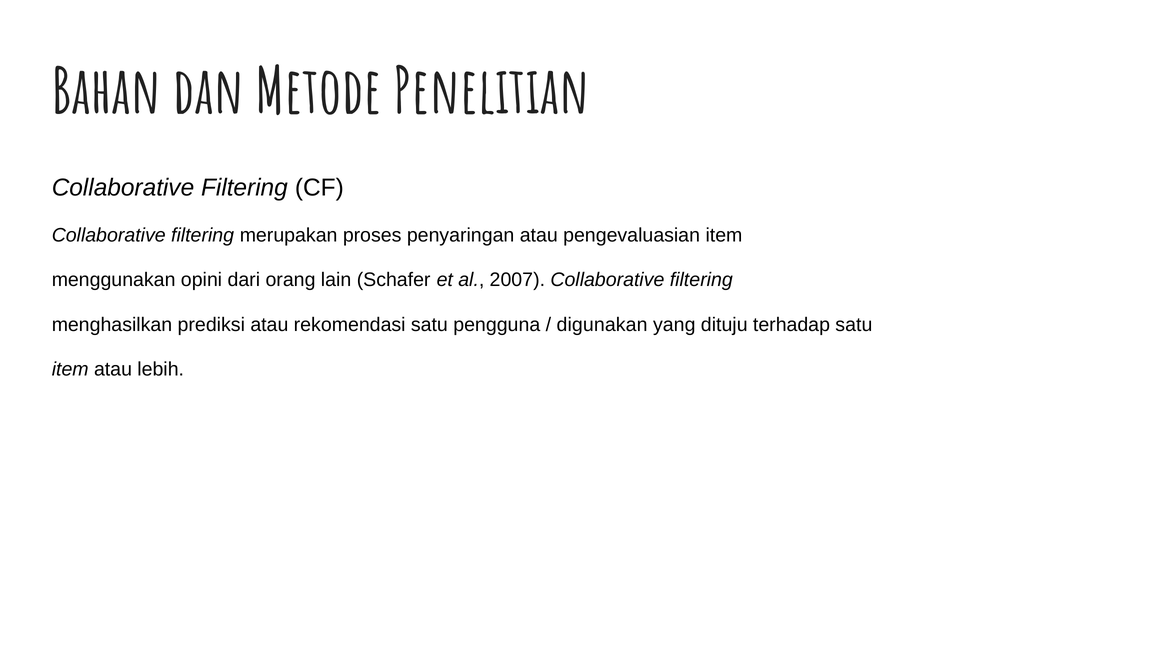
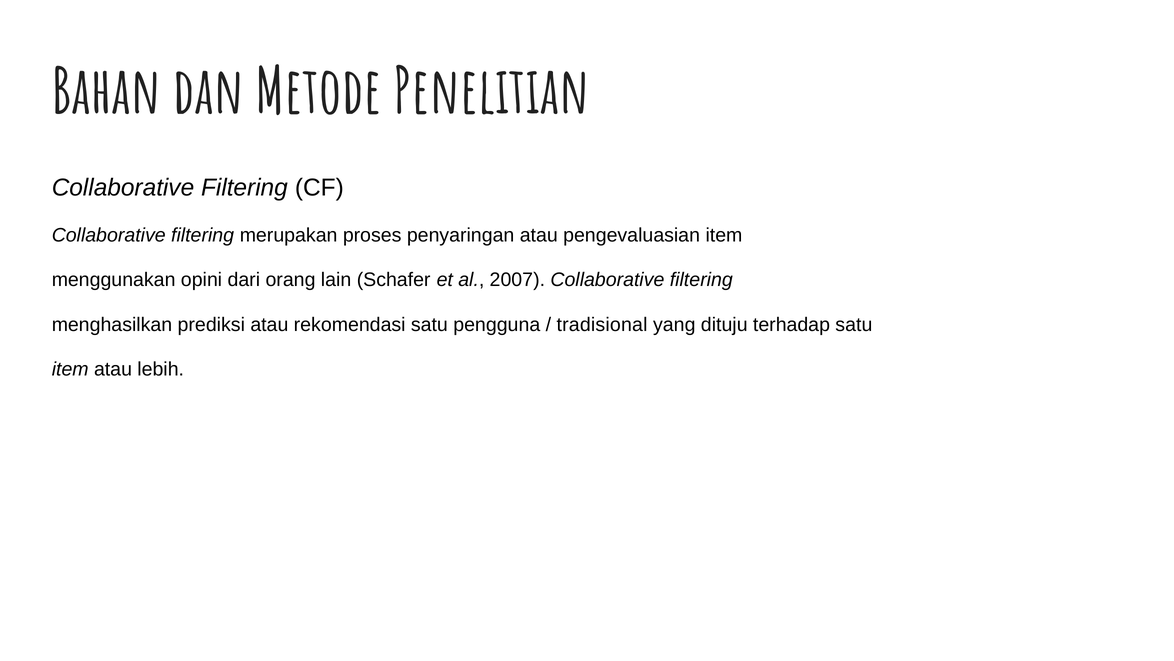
digunakan: digunakan -> tradisional
